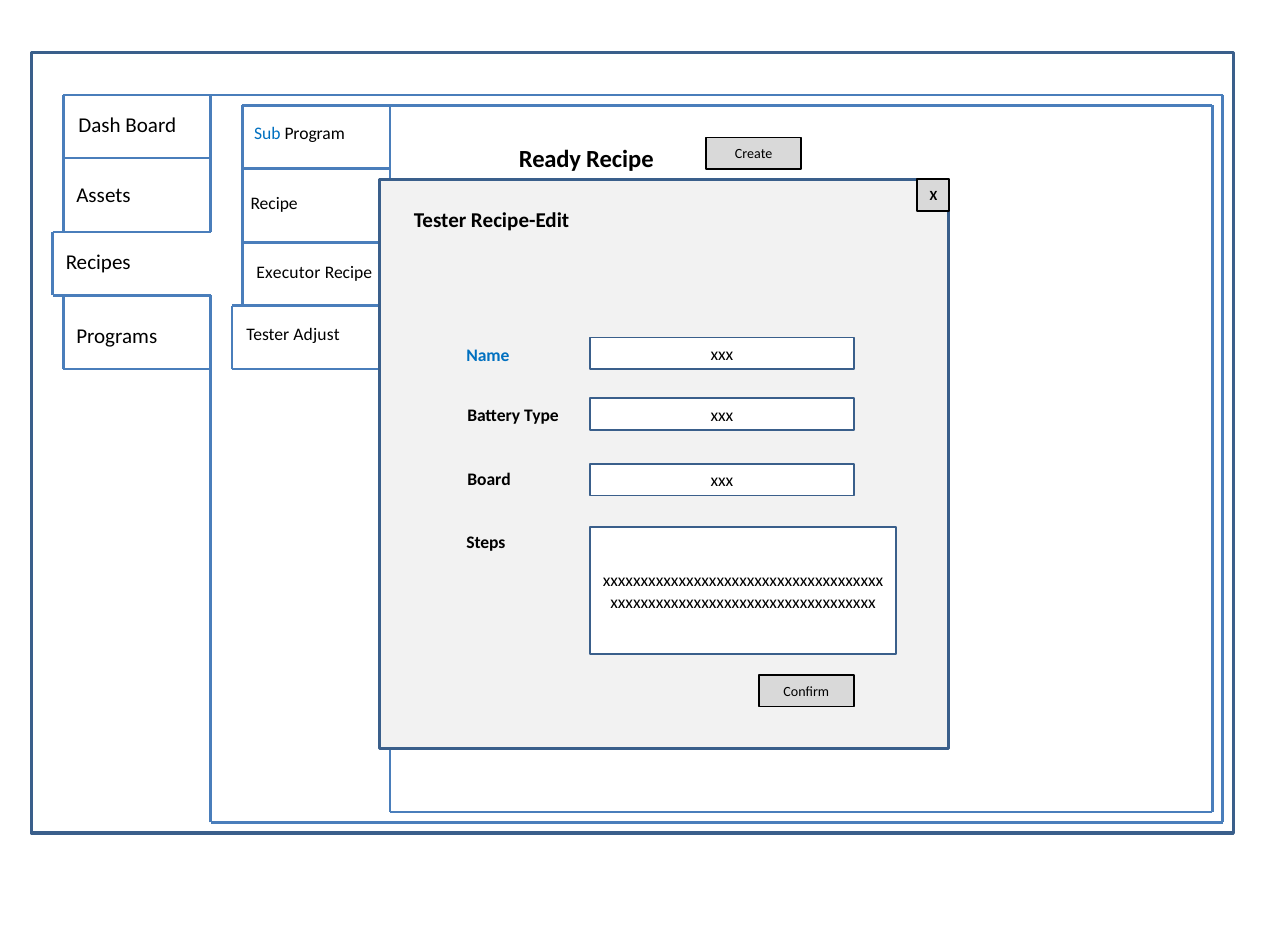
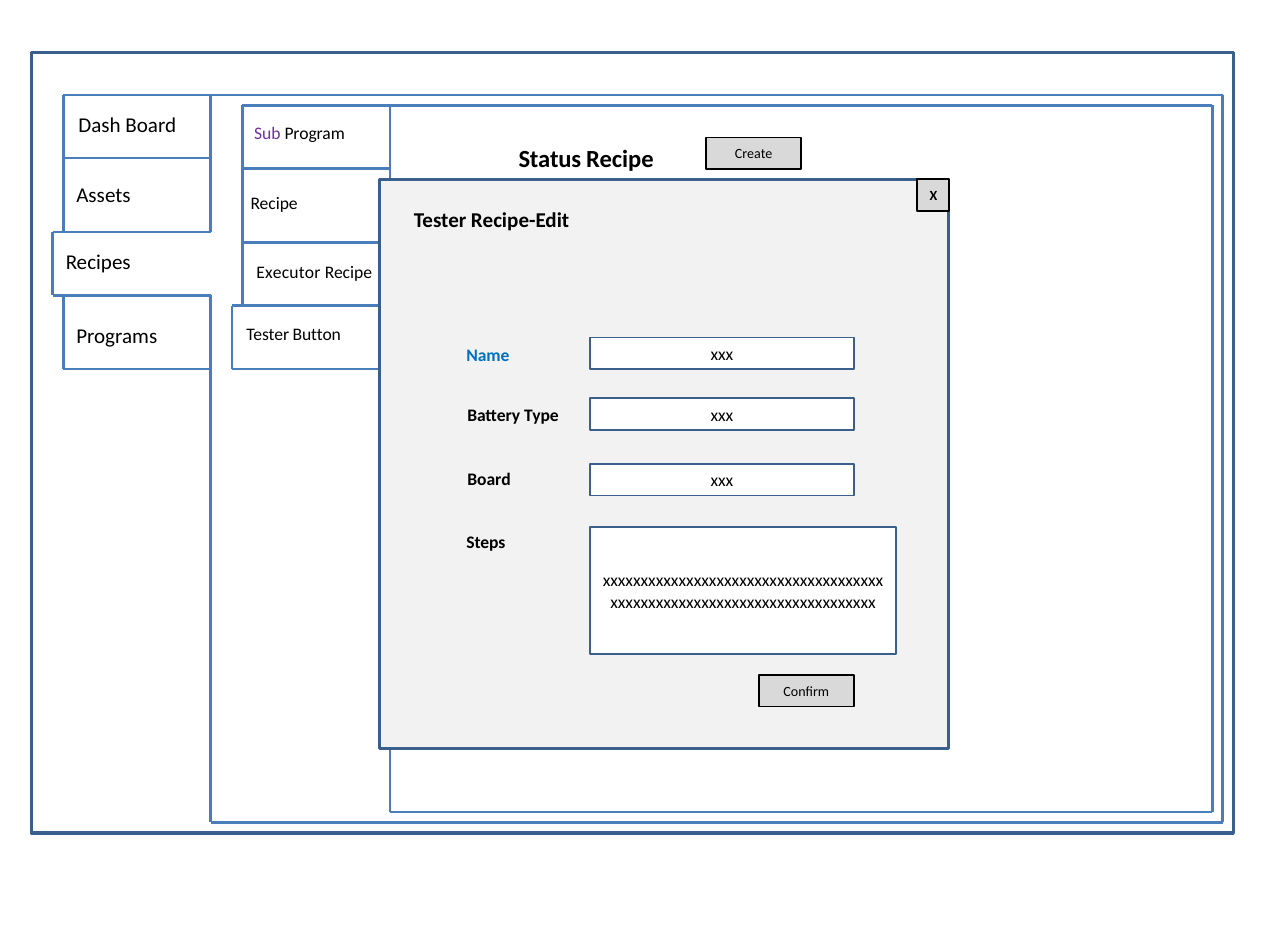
Sub colour: blue -> purple
Ready: Ready -> Status
Adjust: Adjust -> Button
